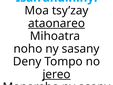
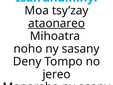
jereo underline: present -> none
